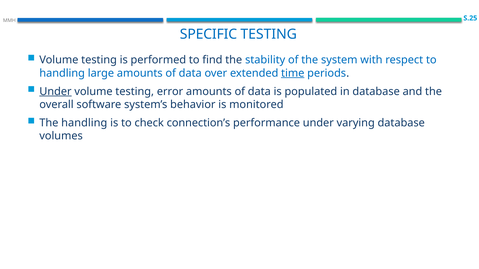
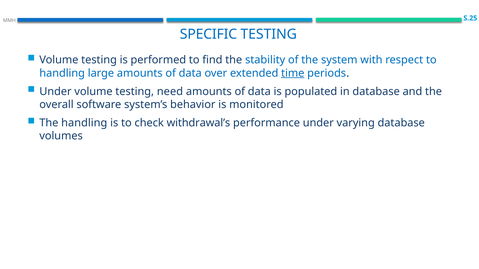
Under at (55, 92) underline: present -> none
error: error -> need
connection’s: connection’s -> withdrawal’s
